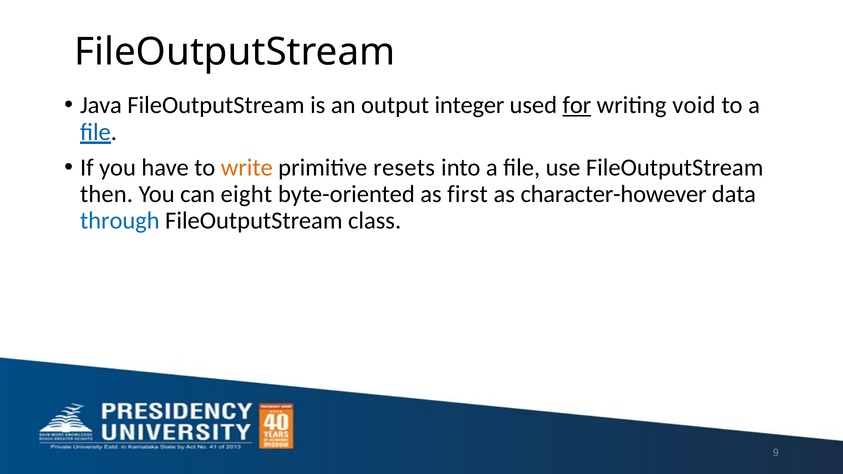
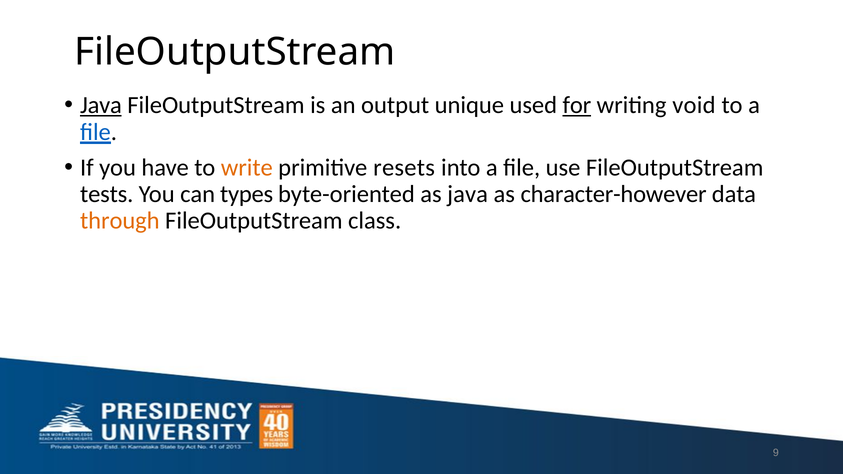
Java at (101, 105) underline: none -> present
integer: integer -> unique
then: then -> tests
eight: eight -> types
as first: first -> java
through colour: blue -> orange
